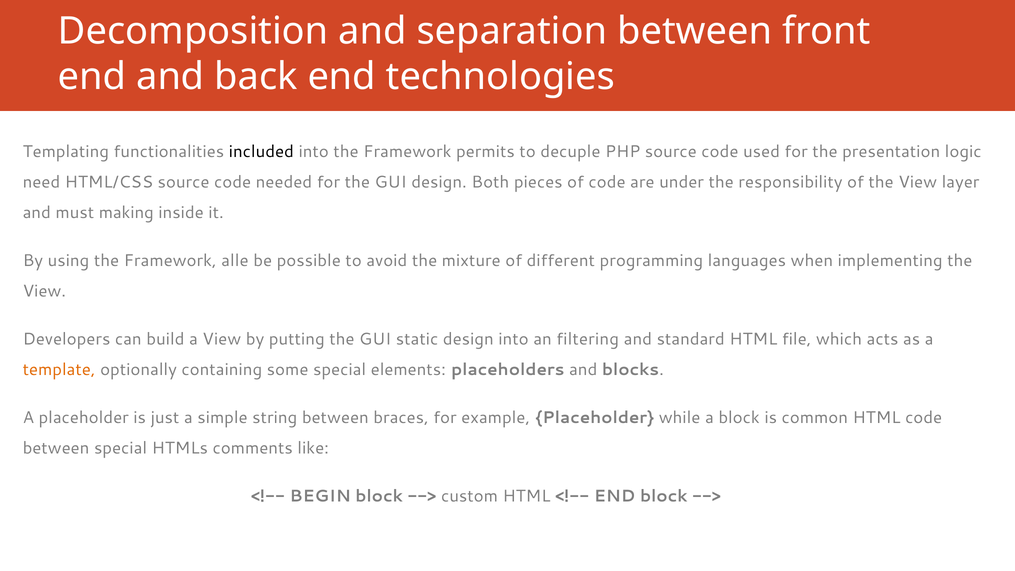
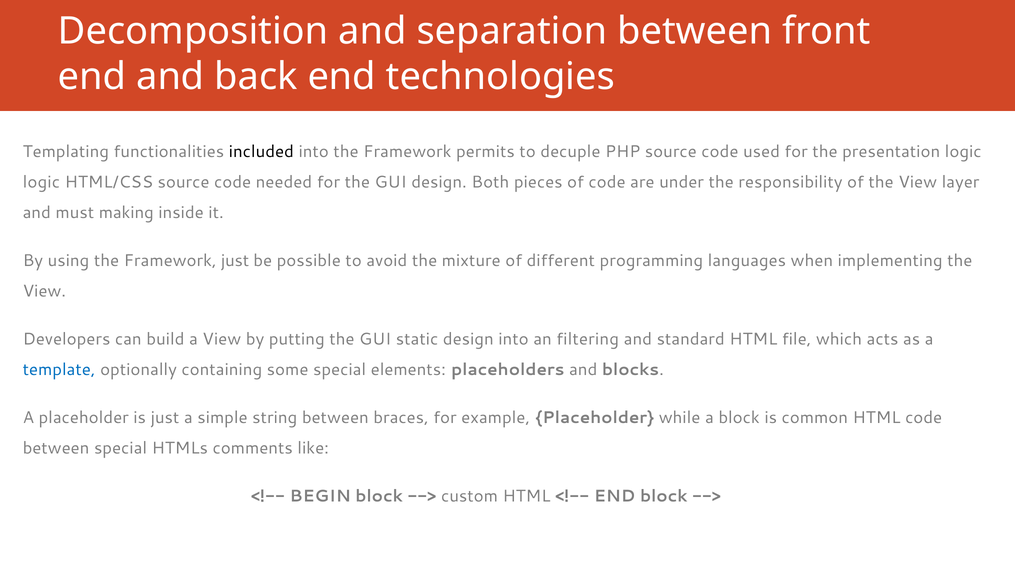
need at (41, 182): need -> logic
Framework alle: alle -> just
template colour: orange -> blue
